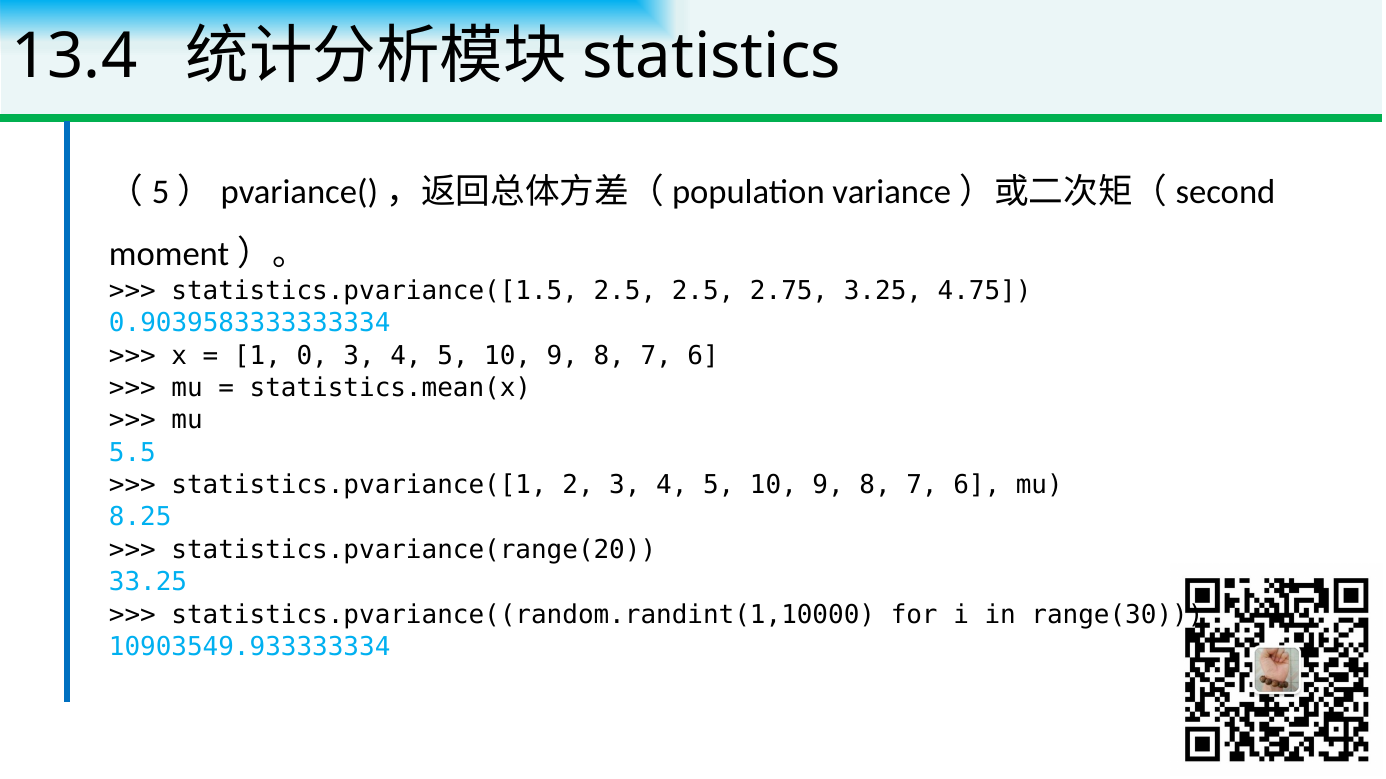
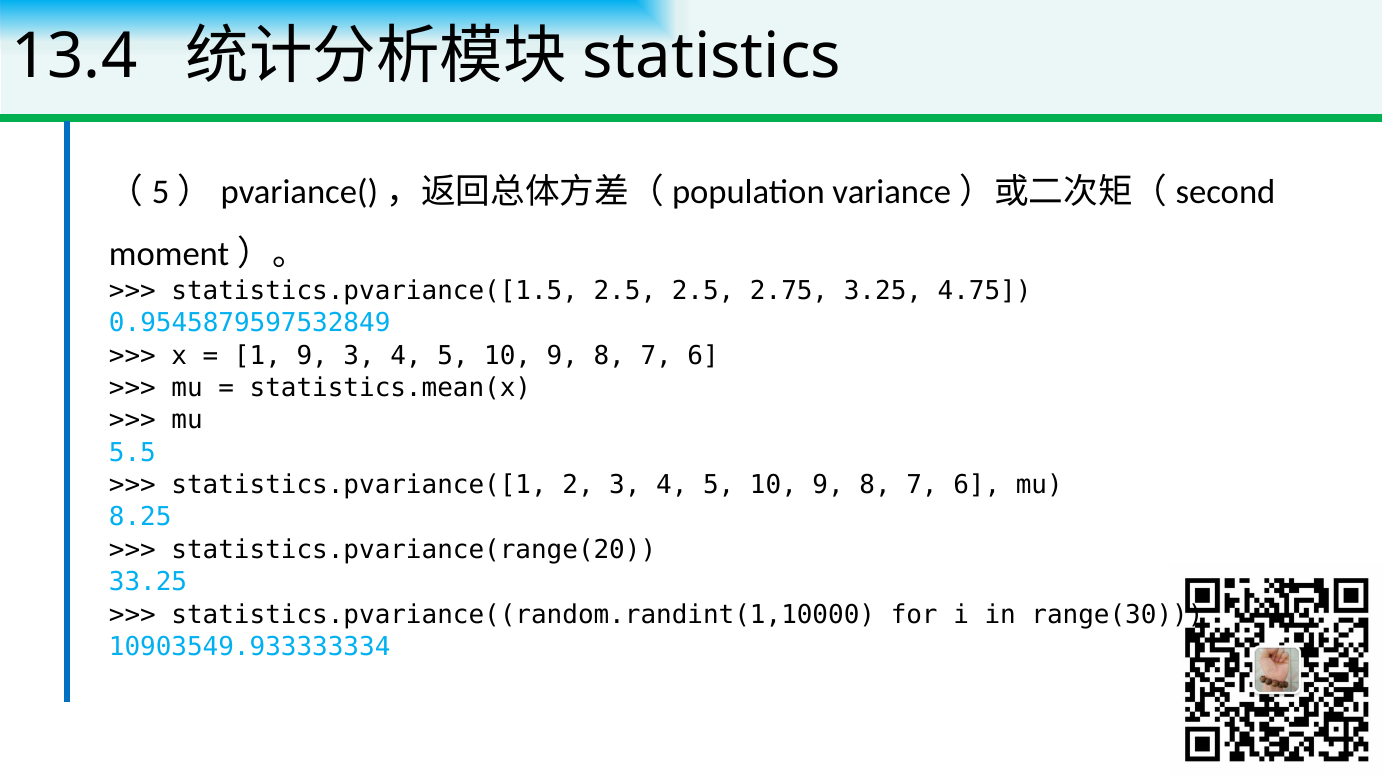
0.9039583333333334: 0.9039583333333334 -> 0.9545879597532849
1 0: 0 -> 9
